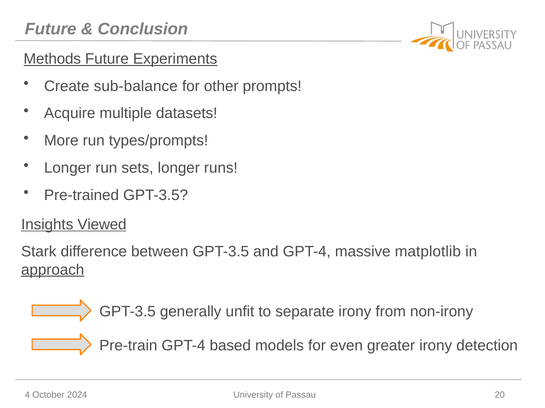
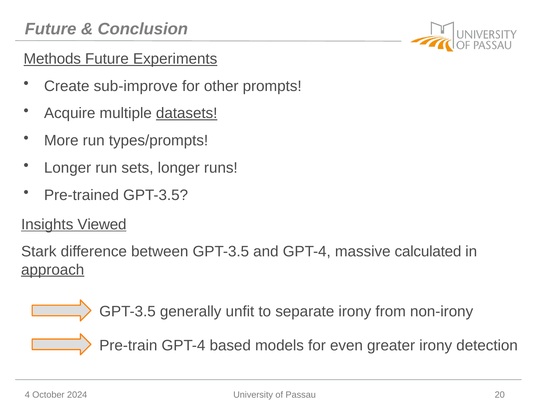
sub-balance: sub-balance -> sub-improve
datasets underline: none -> present
matplotlib: matplotlib -> calculated
